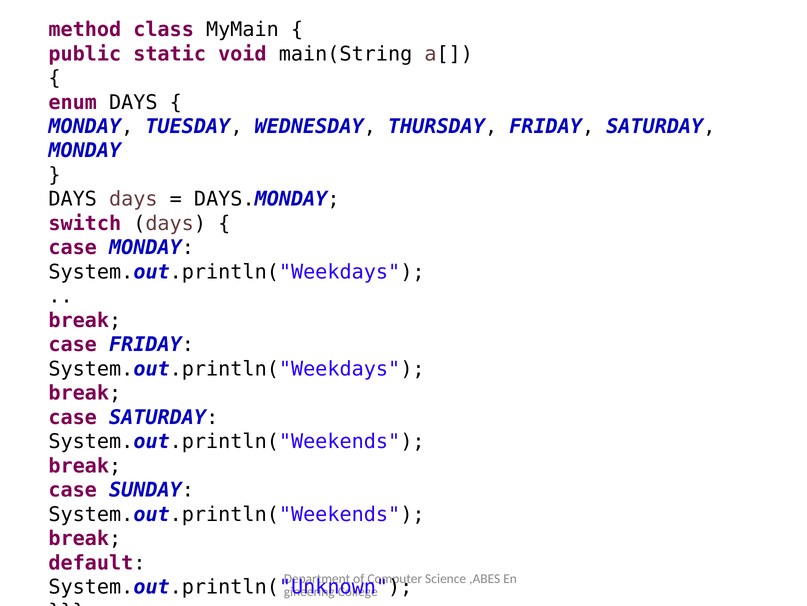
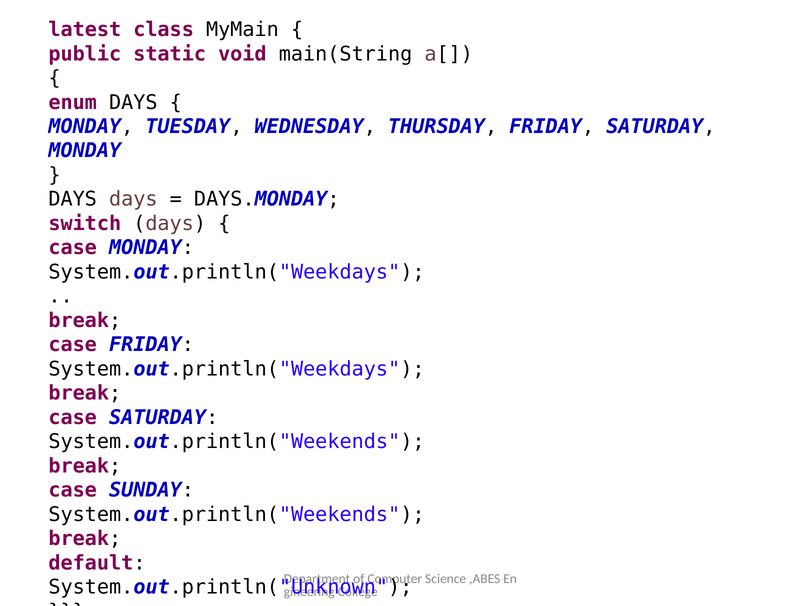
method: method -> latest
